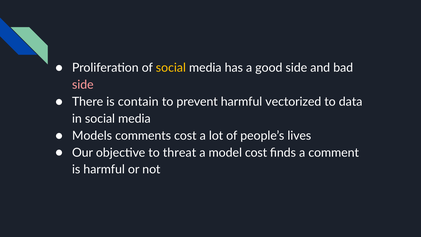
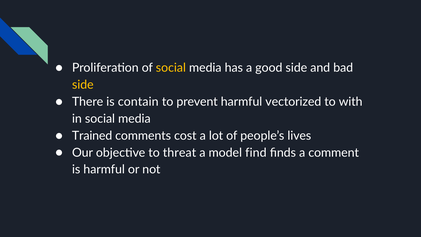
side at (83, 85) colour: pink -> yellow
data: data -> with
Models: Models -> Trained
model cost: cost -> find
